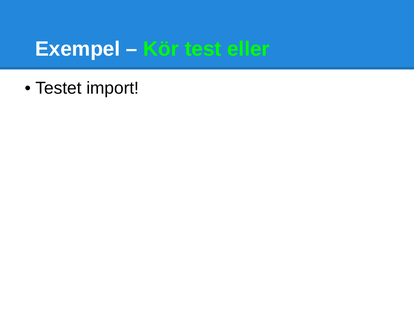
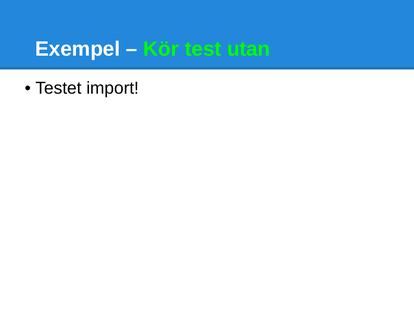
eller: eller -> utan
